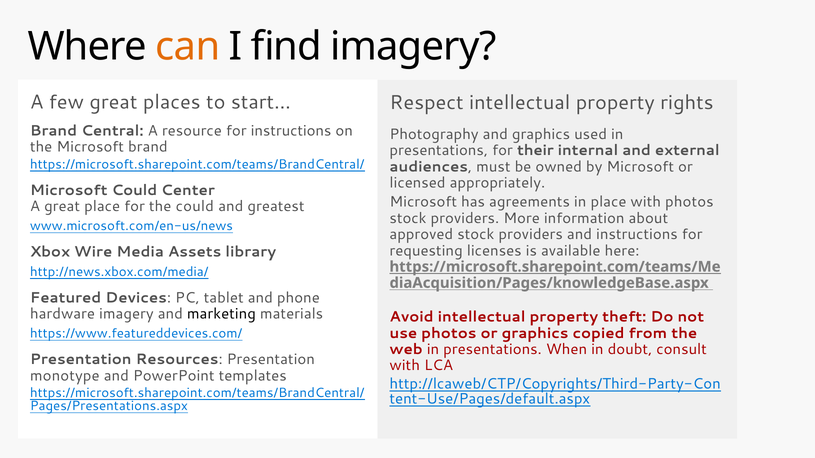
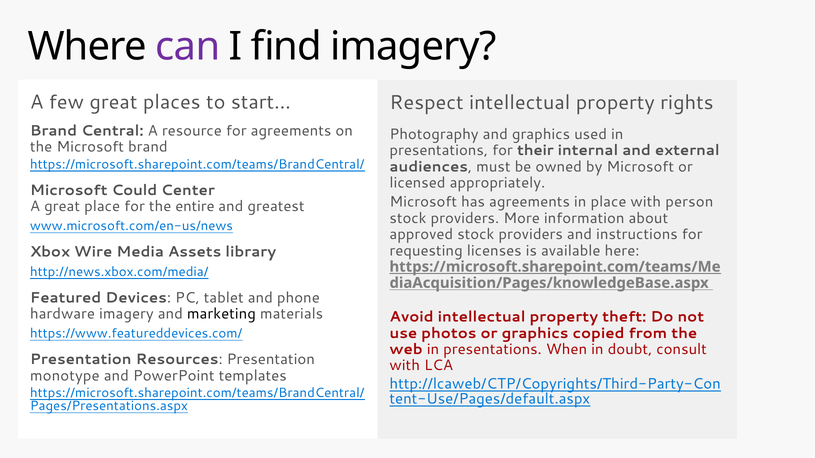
can colour: orange -> purple
for instructions: instructions -> agreements
with photos: photos -> person
the could: could -> entire
